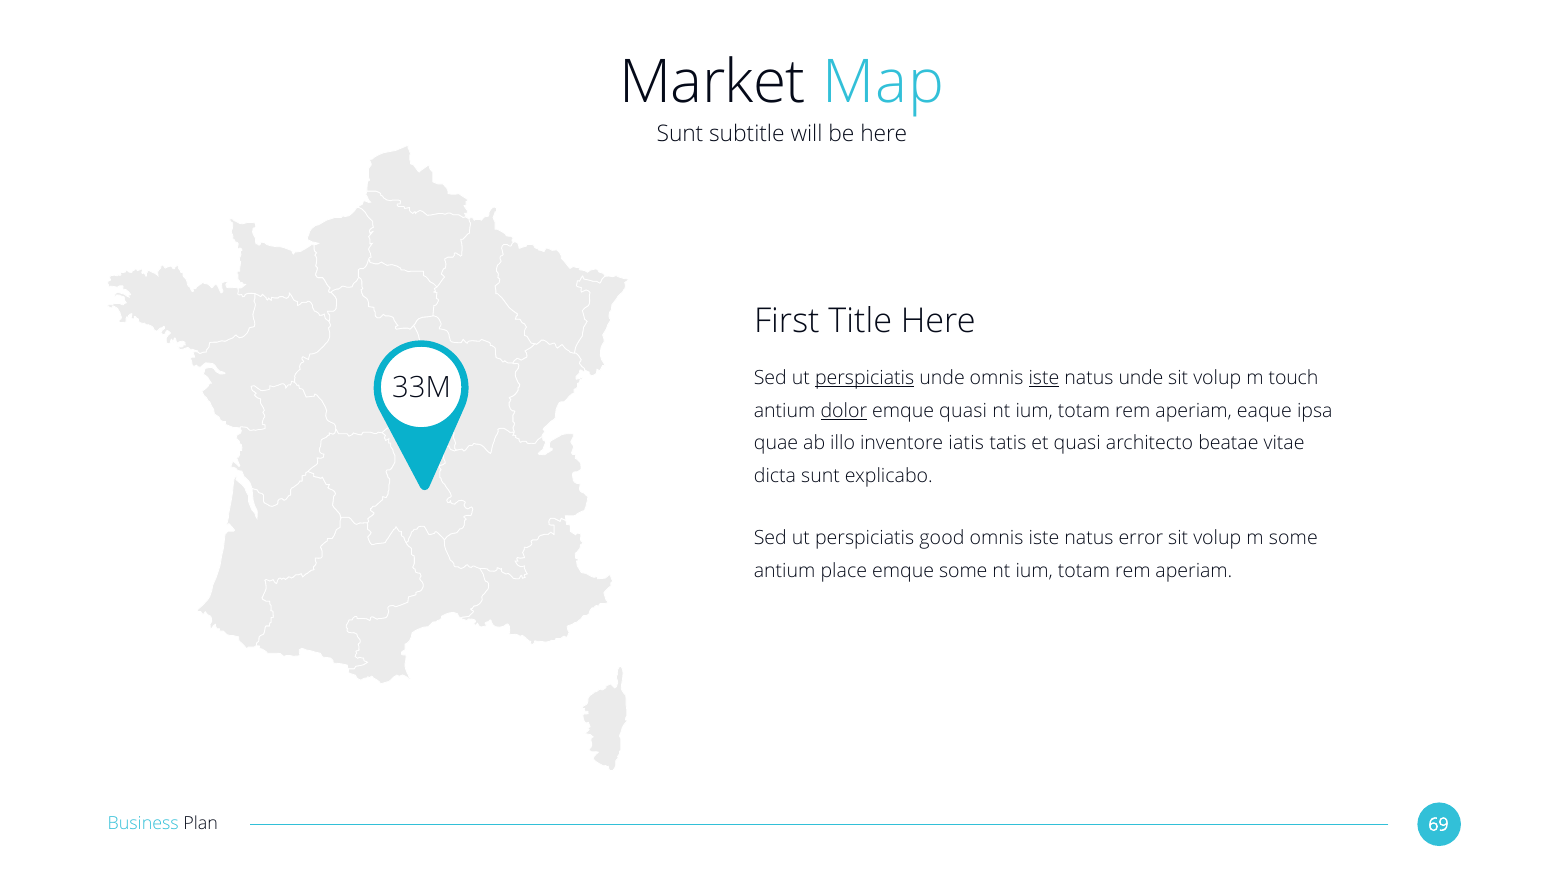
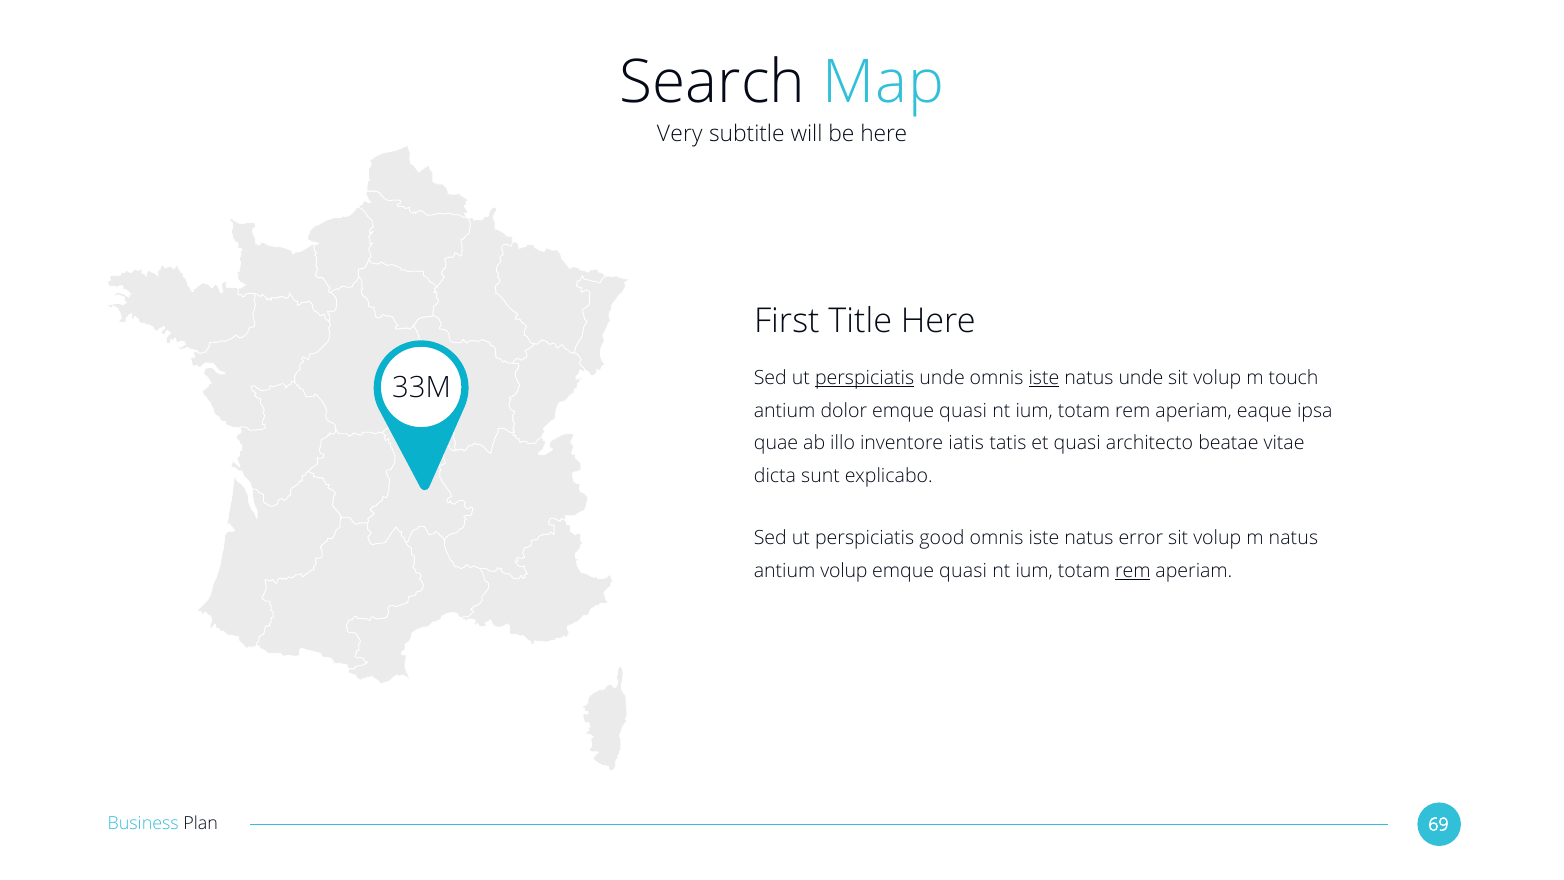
Market: Market -> Search
Sunt at (680, 134): Sunt -> Very
dolor underline: present -> none
m some: some -> natus
antium place: place -> volup
some at (963, 571): some -> quasi
rem at (1133, 571) underline: none -> present
